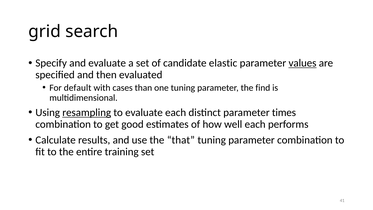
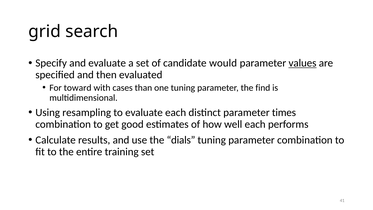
elastic: elastic -> would
default: default -> toward
resampling underline: present -> none
that: that -> dials
